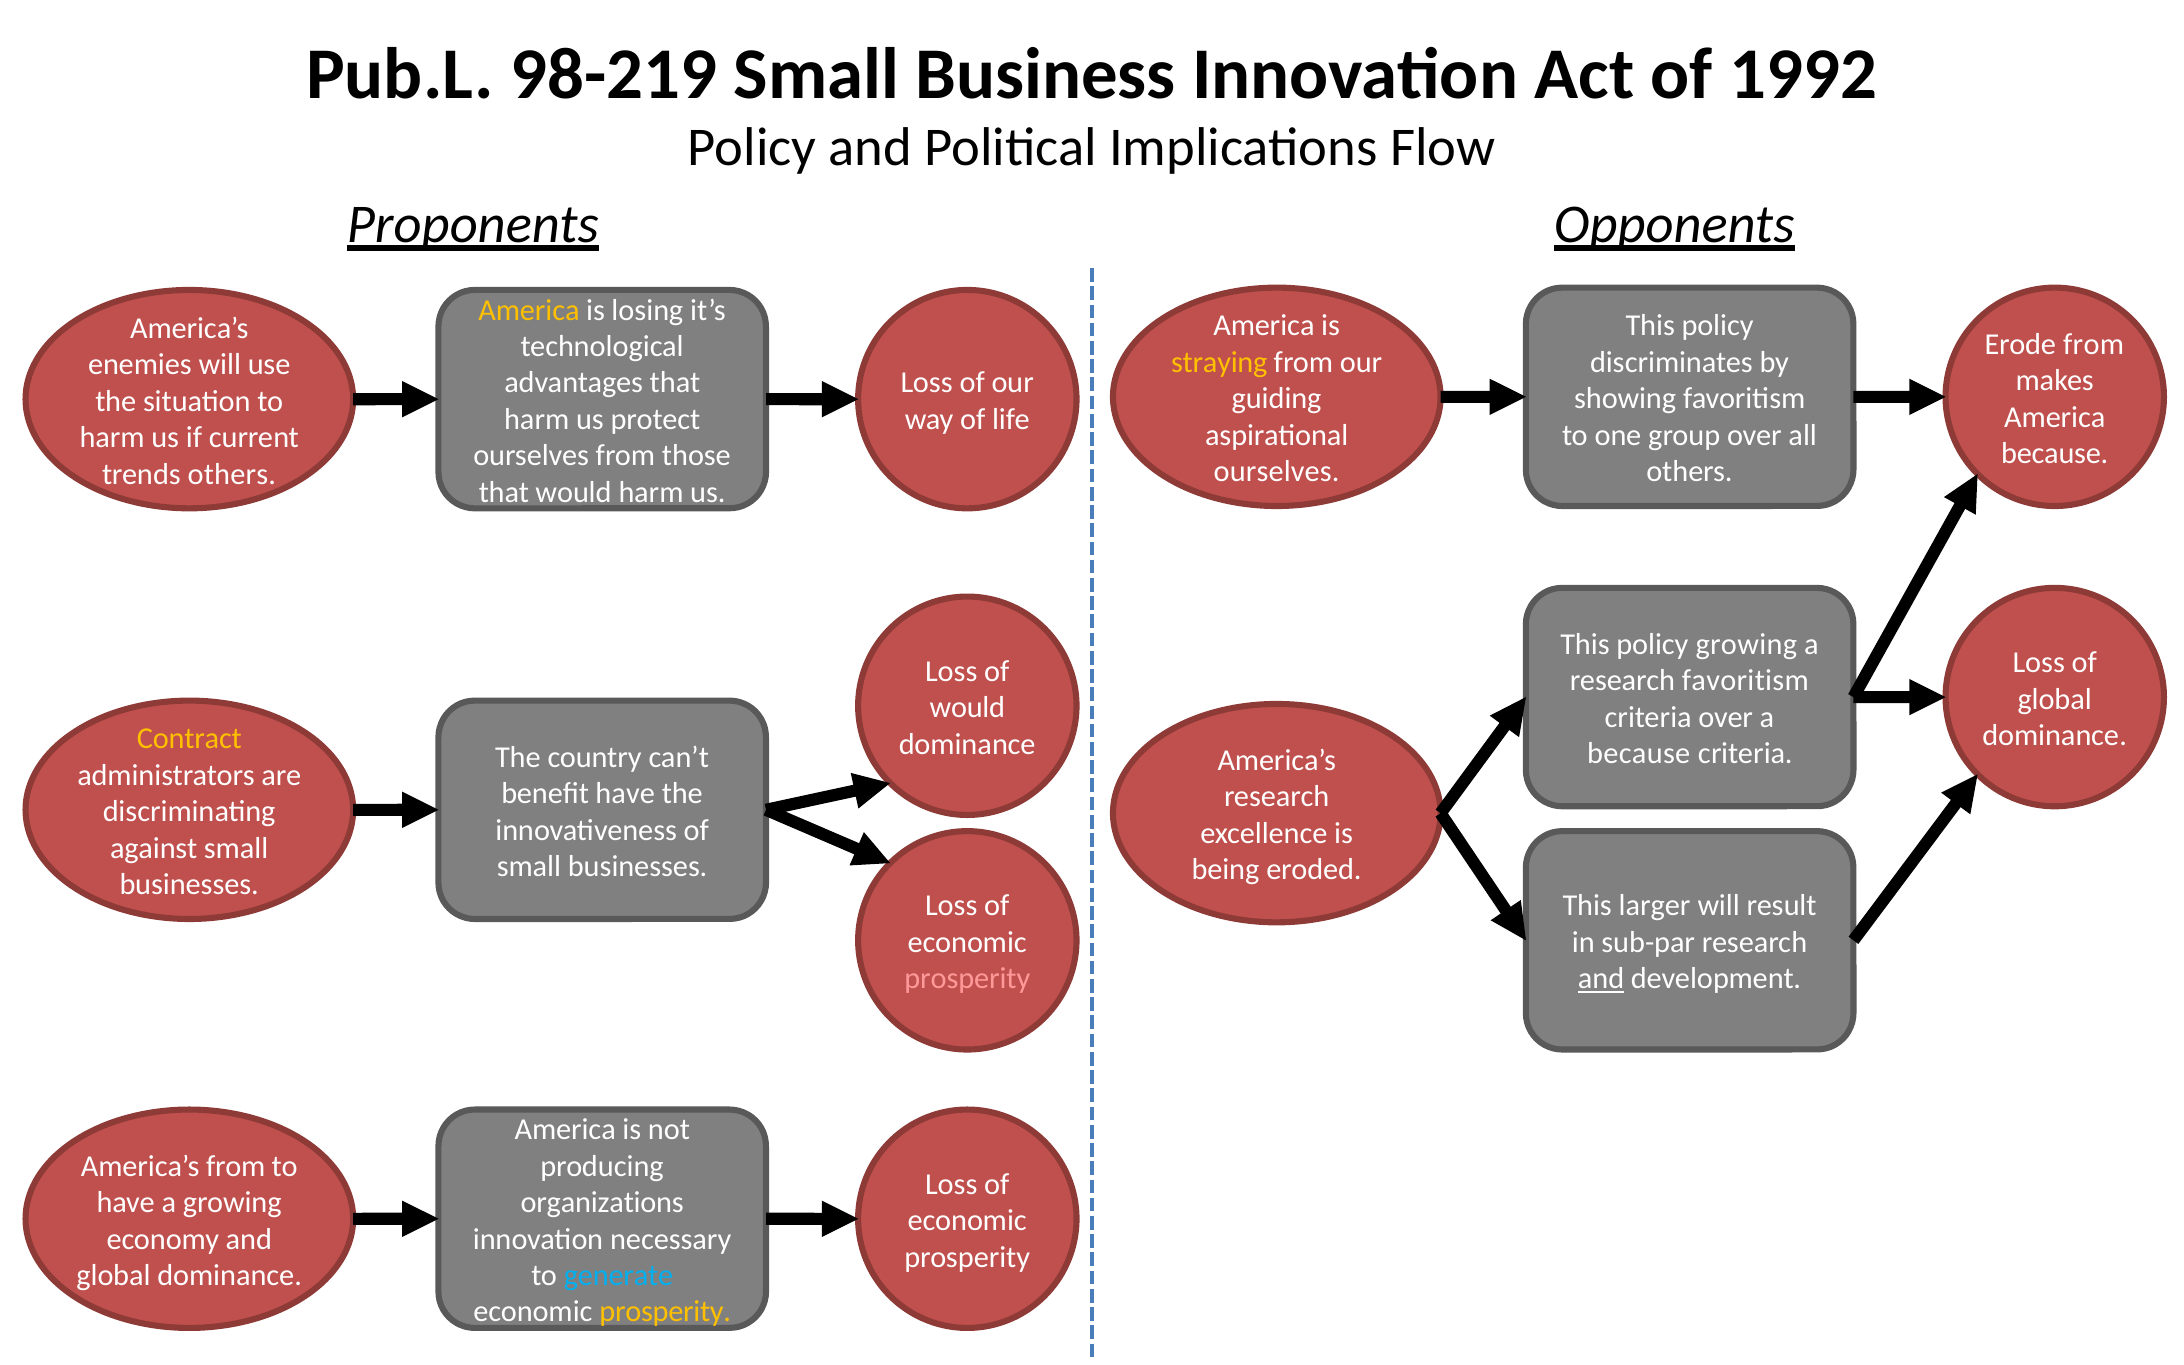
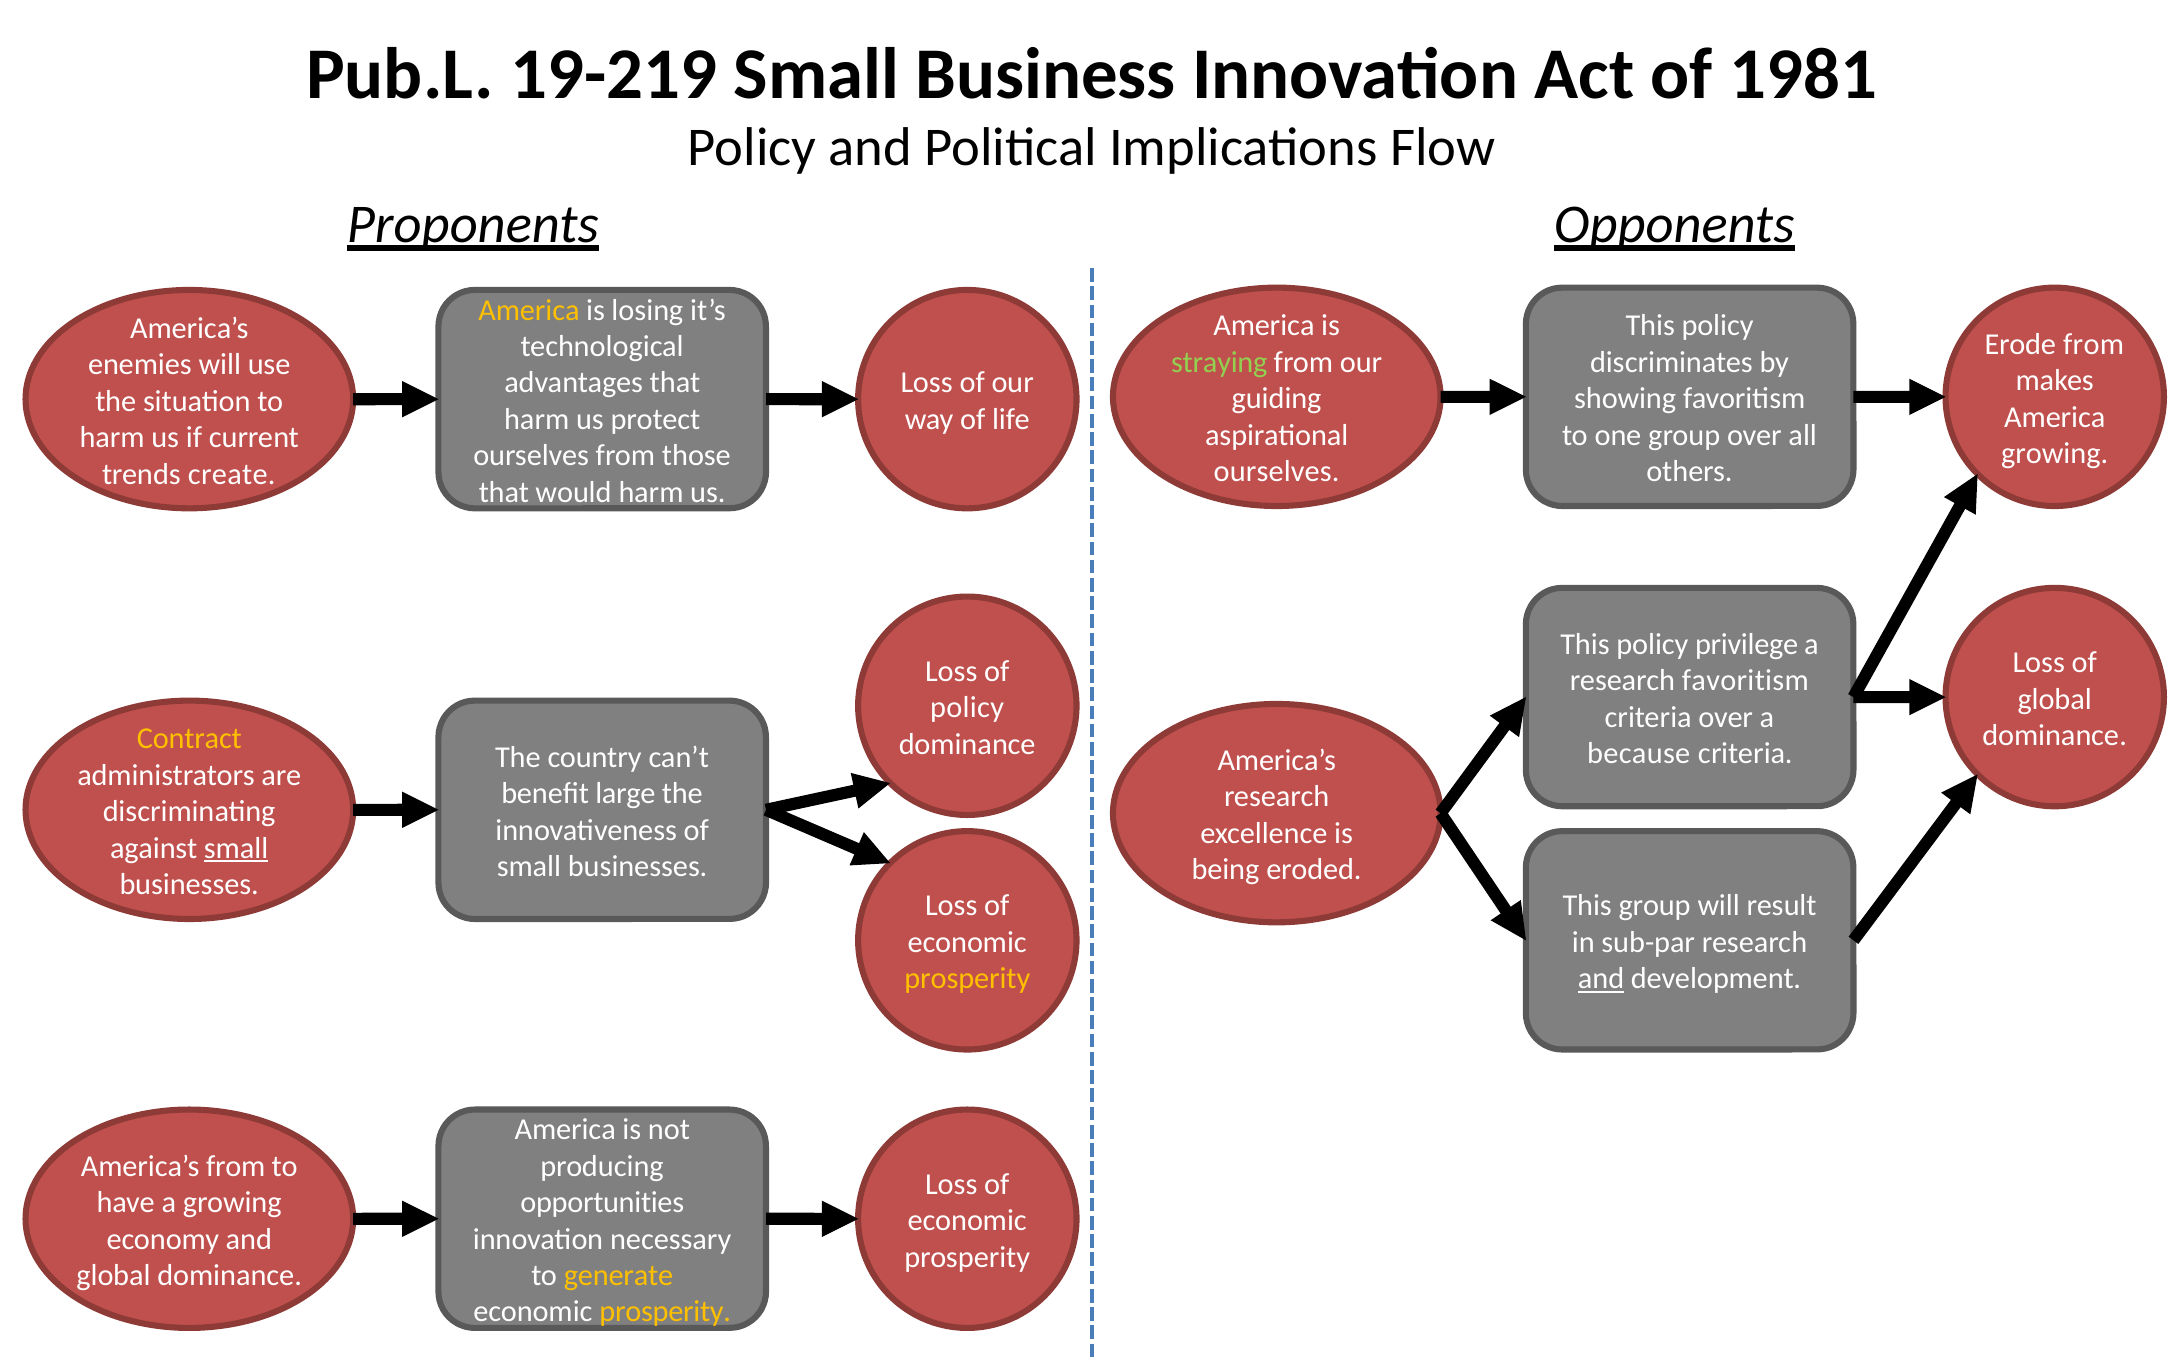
98-219: 98-219 -> 19-219
1992: 1992 -> 1981
straying colour: yellow -> light green
because at (2055, 454): because -> growing
trends others: others -> create
policy growing: growing -> privilege
would at (967, 708): would -> policy
benefit have: have -> large
small at (236, 848) underline: none -> present
This larger: larger -> group
prosperity at (967, 979) colour: pink -> yellow
organizations: organizations -> opportunities
generate colour: light blue -> yellow
